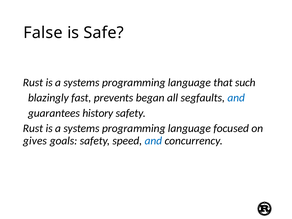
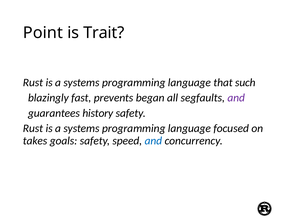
False: False -> Point
Safe: Safe -> Trait
and at (236, 98) colour: blue -> purple
gives: gives -> takes
